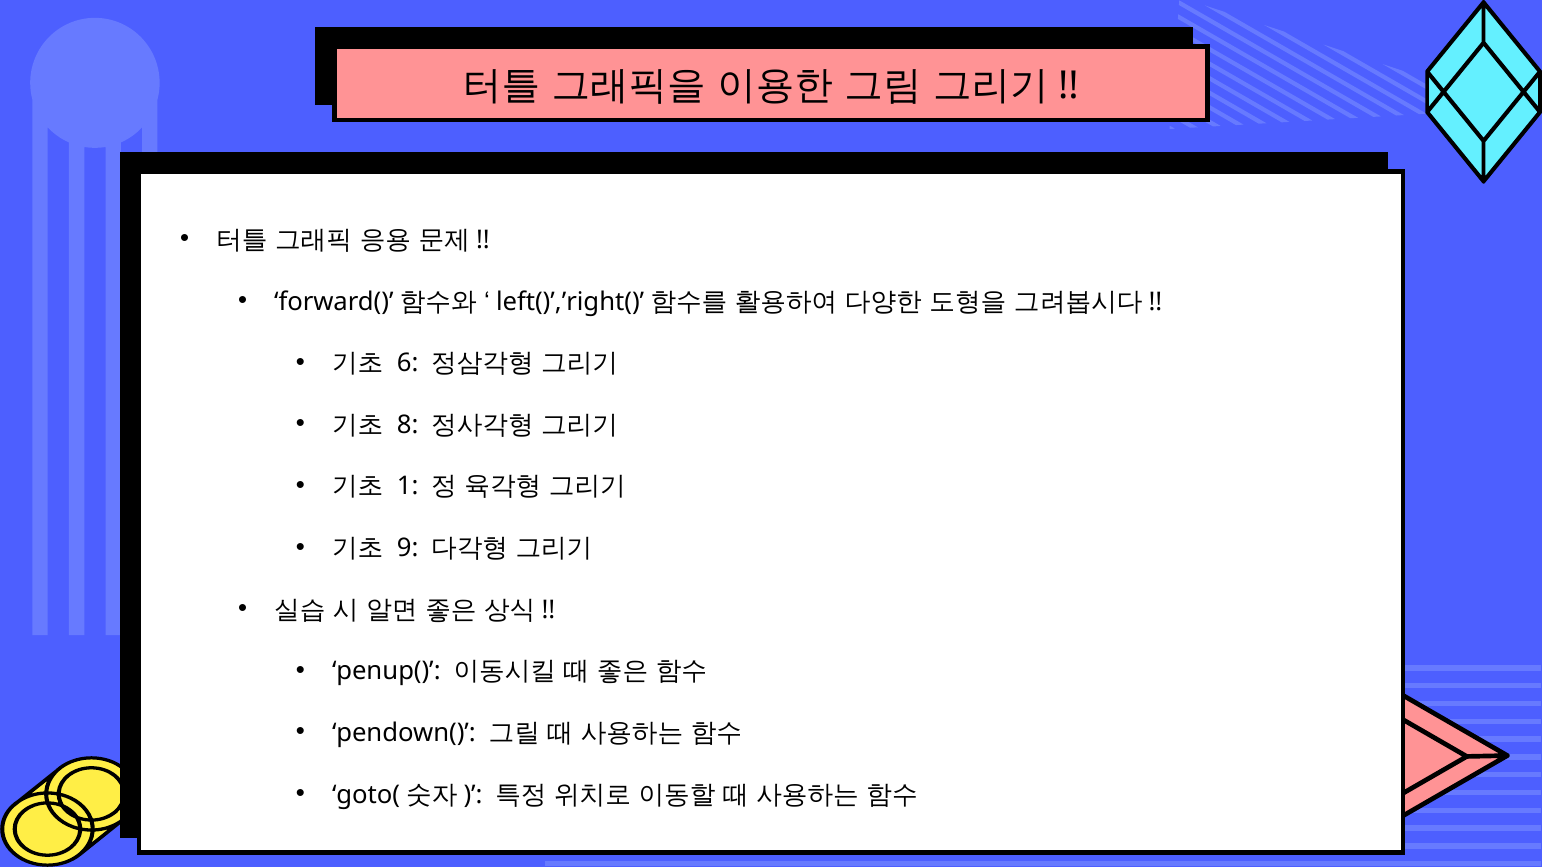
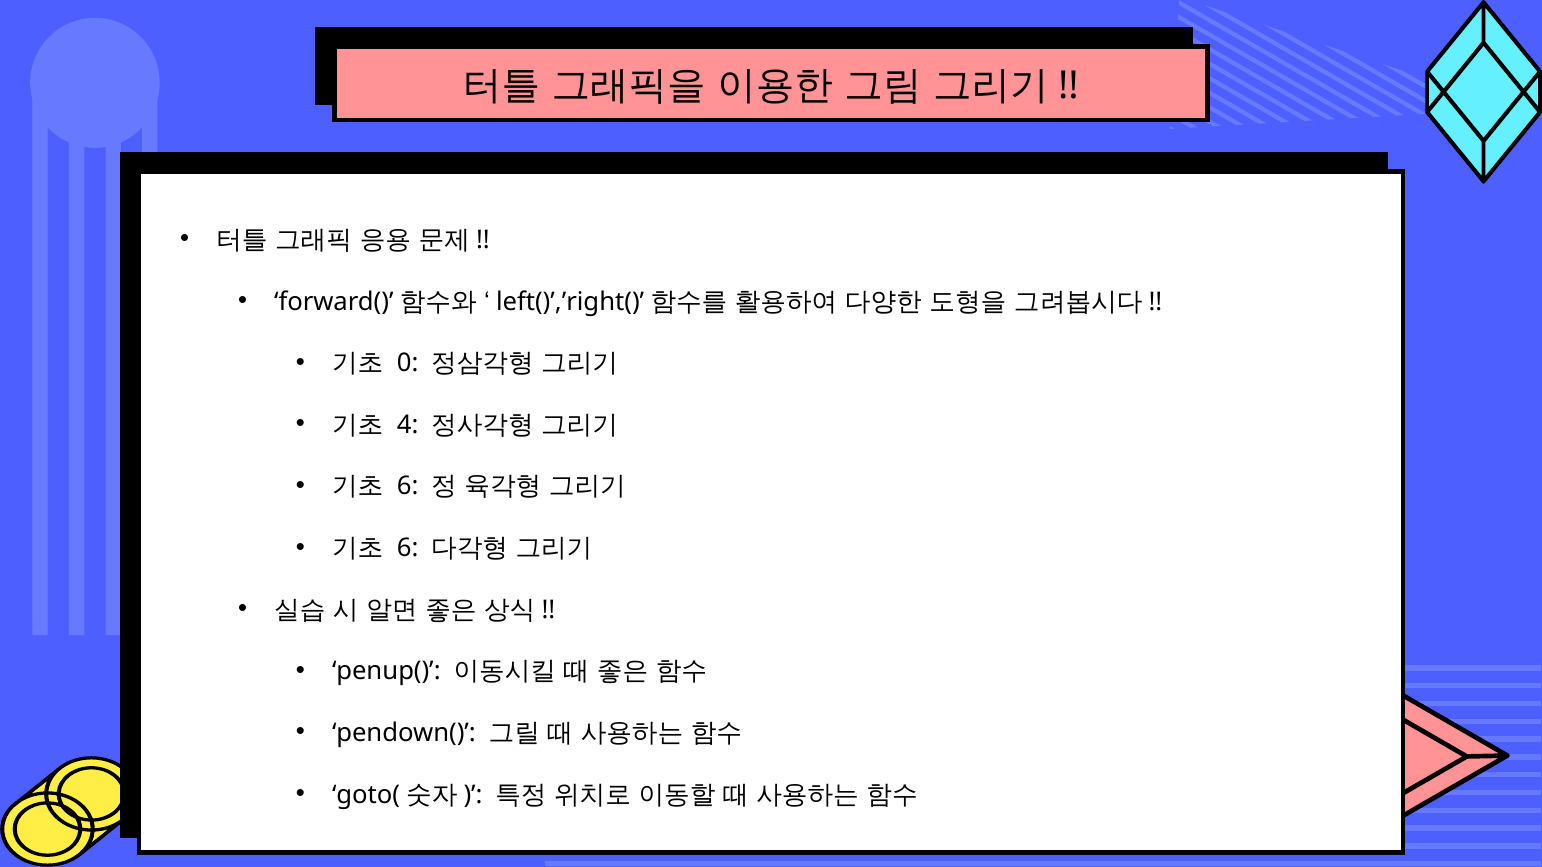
6: 6 -> 0
8: 8 -> 4
1 at (408, 487): 1 -> 6
9 at (408, 548): 9 -> 6
